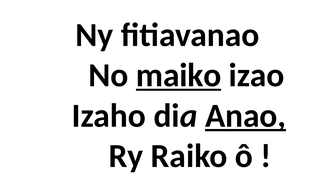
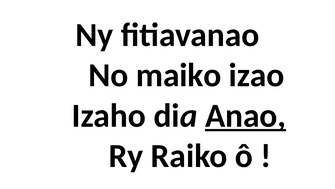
maiko underline: present -> none
